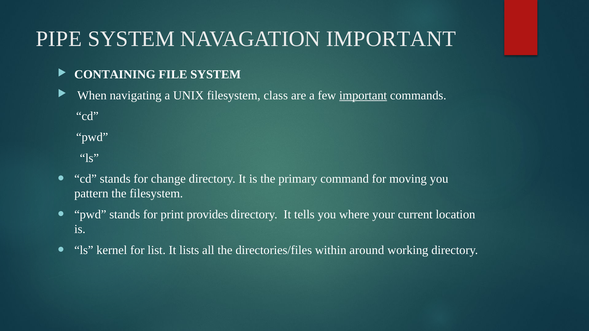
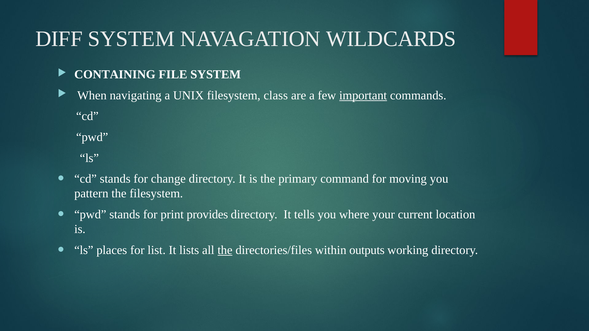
PIPE: PIPE -> DIFF
NAVAGATION IMPORTANT: IMPORTANT -> WILDCARDS
kernel: kernel -> places
the at (225, 250) underline: none -> present
around: around -> outputs
